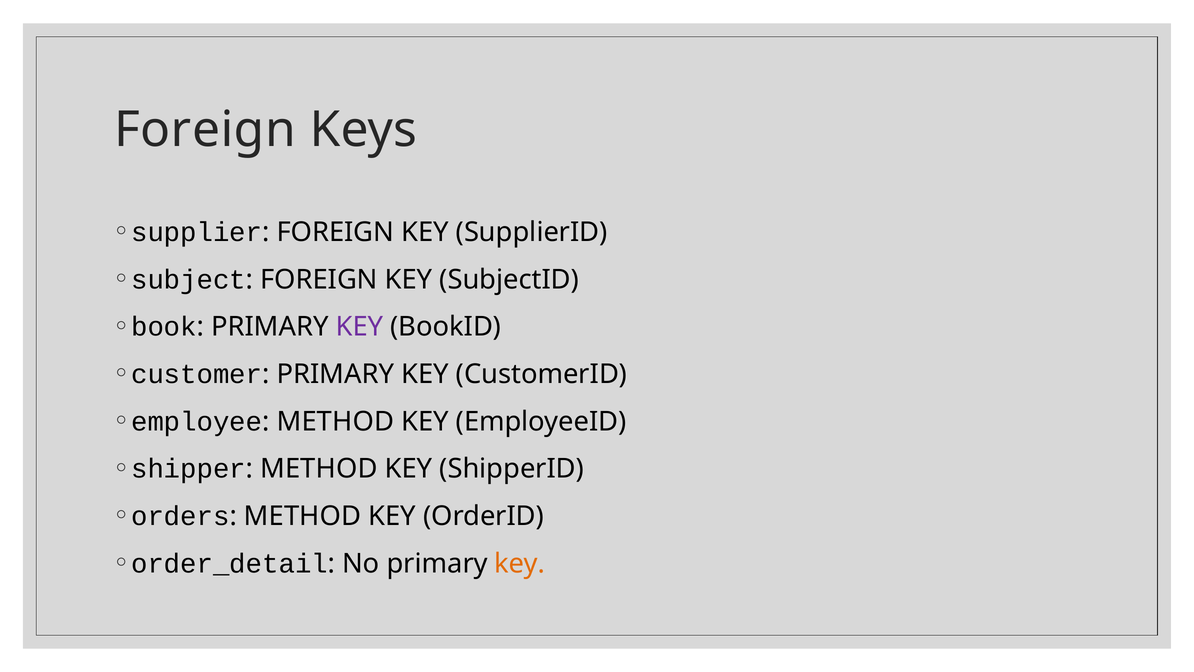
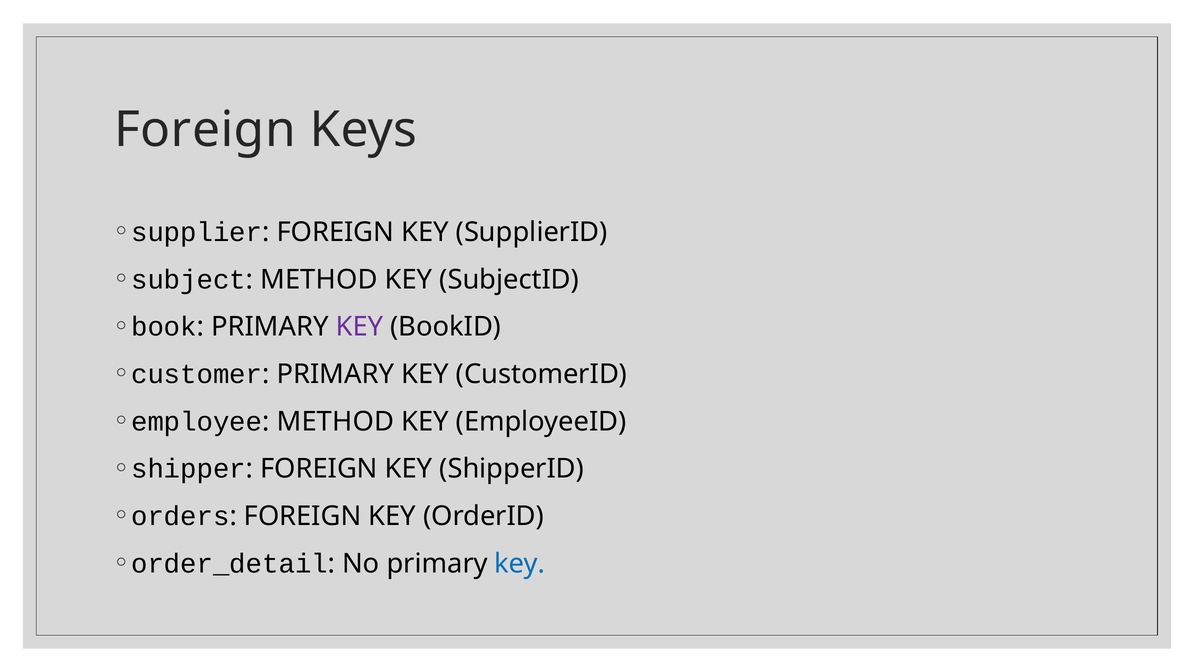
FOREIGN at (319, 279): FOREIGN -> METHOD
METHOD at (319, 469): METHOD -> FOREIGN
METHOD at (303, 516): METHOD -> FOREIGN
key at (520, 563) colour: orange -> blue
